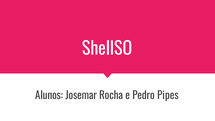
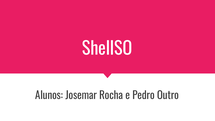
Pipes: Pipes -> Outro
